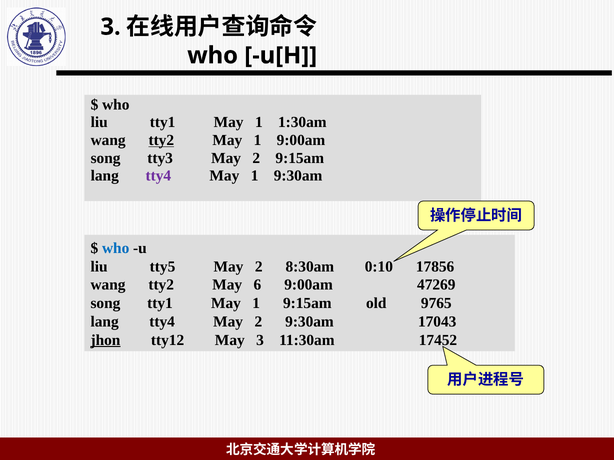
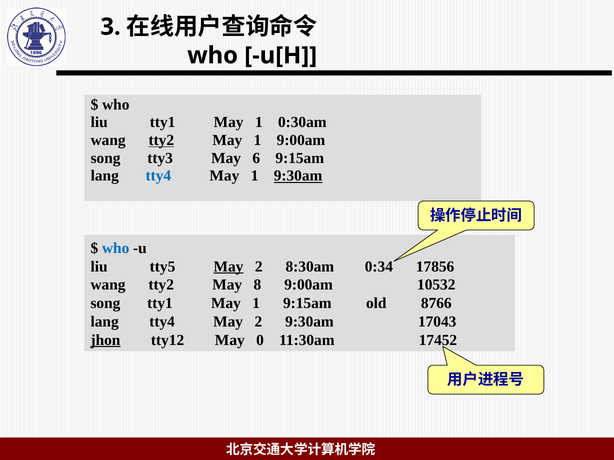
1:30am: 1:30am -> 0:30am
tty3 May 2: 2 -> 6
tty4 at (158, 176) colour: purple -> blue
9:30am at (298, 176) underline: none -> present
May at (228, 267) underline: none -> present
0:10: 0:10 -> 0:34
6: 6 -> 8
47269: 47269 -> 10532
9765: 9765 -> 8766
May 3: 3 -> 0
